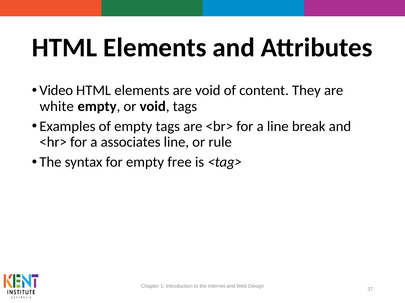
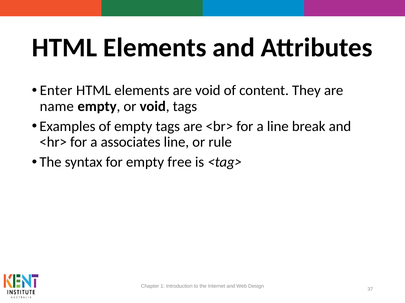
Video: Video -> Enter
white: white -> name
